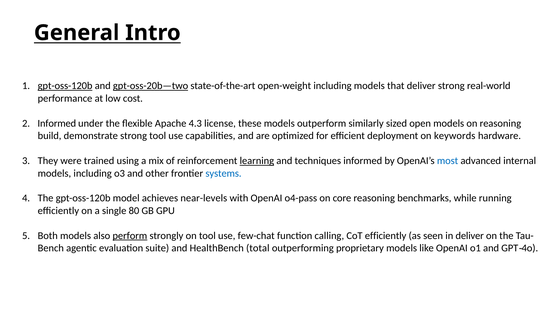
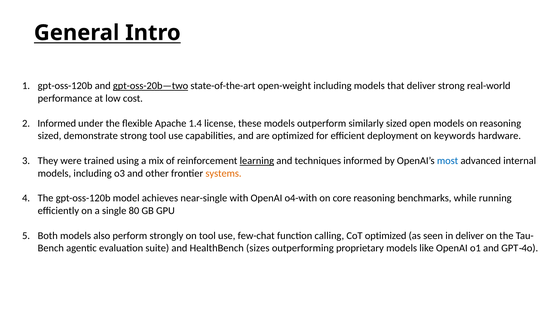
gpt-oss-120b at (65, 86) underline: present -> none
4.3: 4.3 -> 1.4
build at (50, 136): build -> sized
systems colour: blue -> orange
near-levels: near-levels -> near-single
o4-pass: o4-pass -> o4-with
perform underline: present -> none
CoT efficiently: efficiently -> optimized
total: total -> sizes
